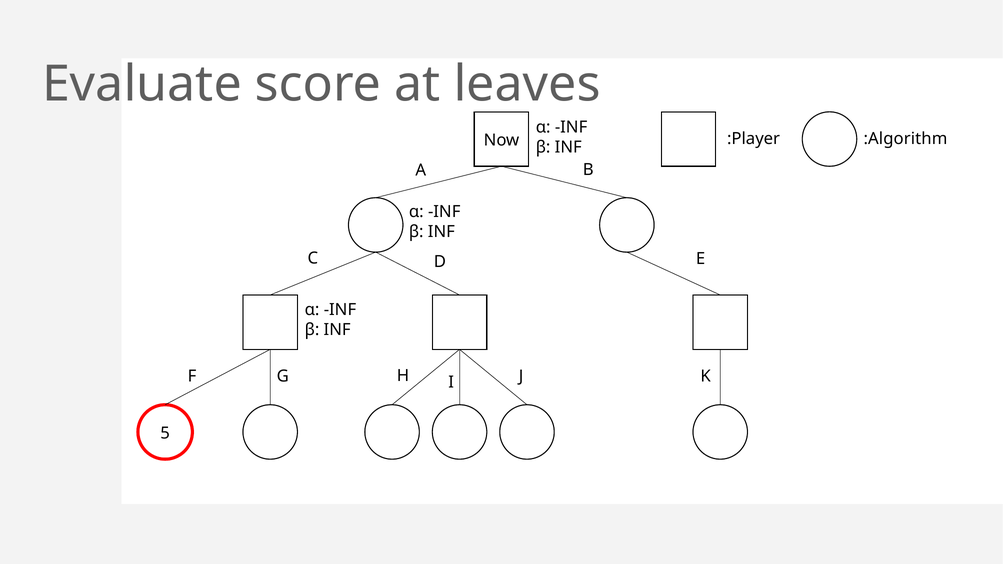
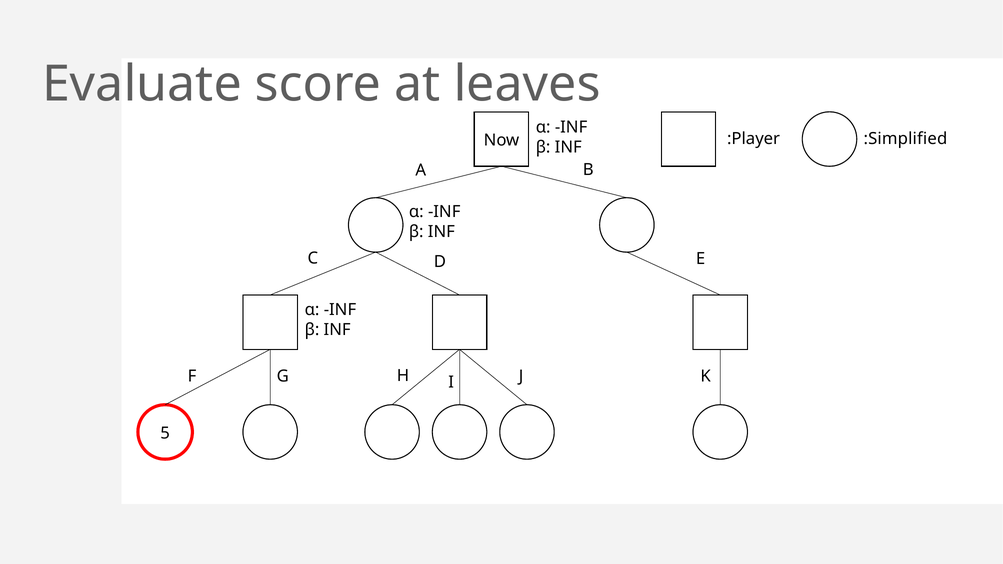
:Algorithm: :Algorithm -> :Simplified
